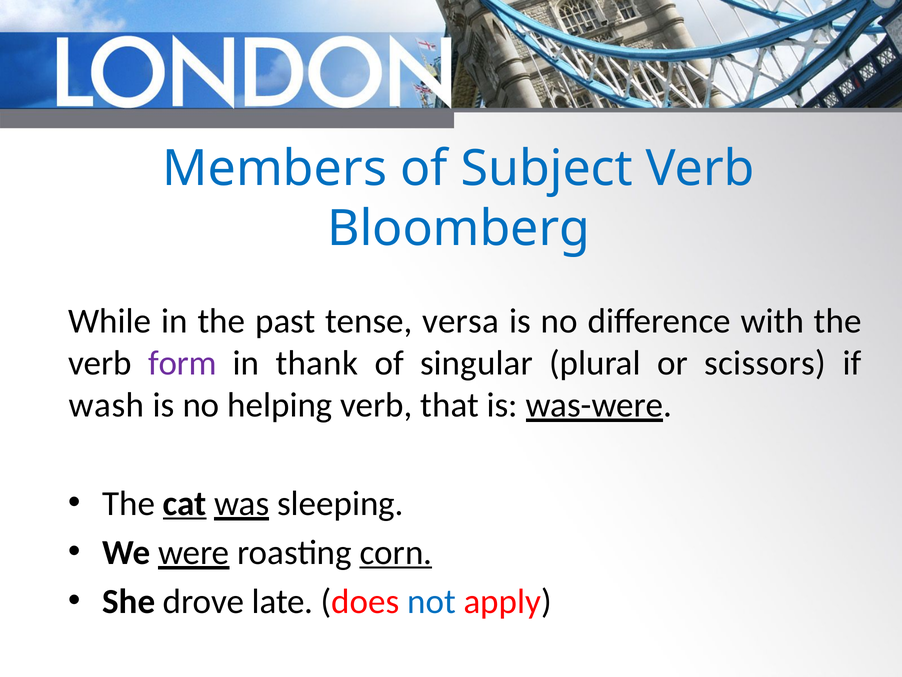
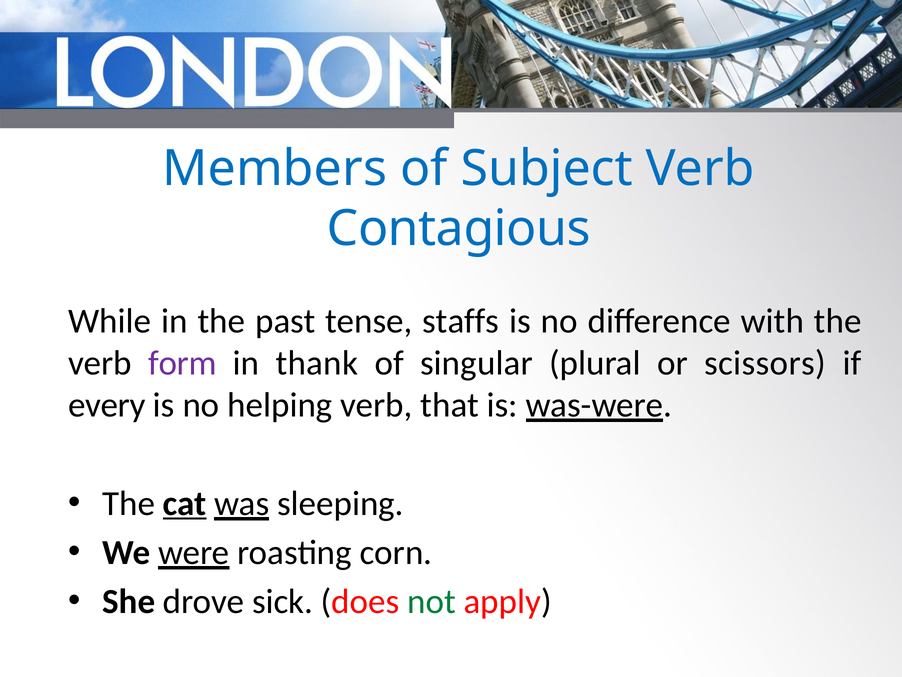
Bloomberg: Bloomberg -> Contagious
versa: versa -> staffs
wash: wash -> every
corn underline: present -> none
late: late -> sick
not colour: blue -> green
